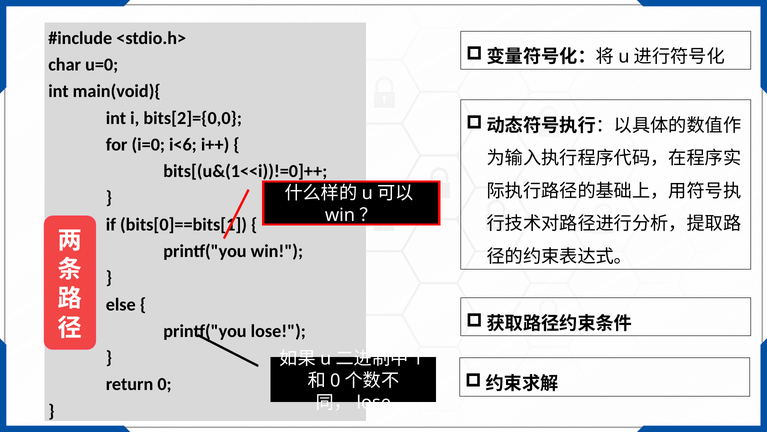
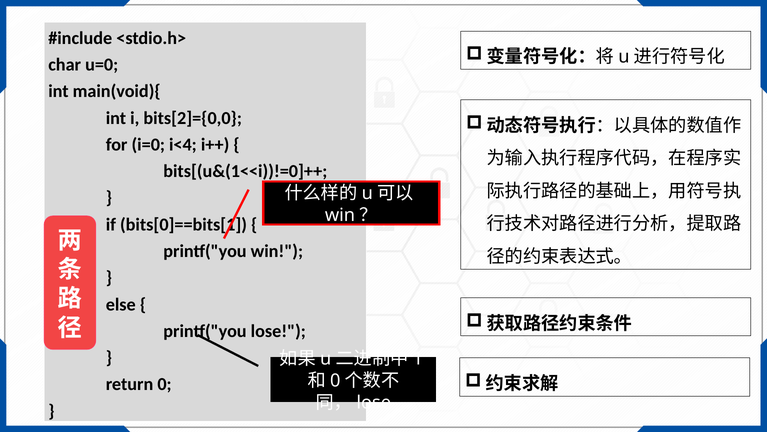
i<6: i<6 -> i<4
